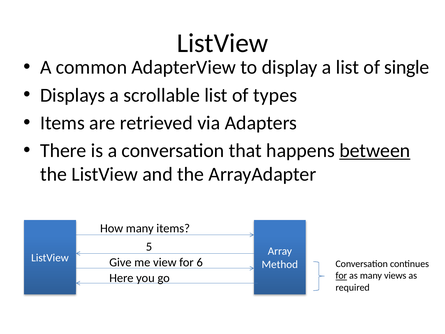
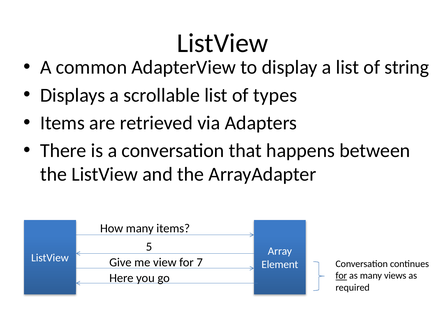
single: single -> string
between underline: present -> none
6: 6 -> 7
Method: Method -> Element
